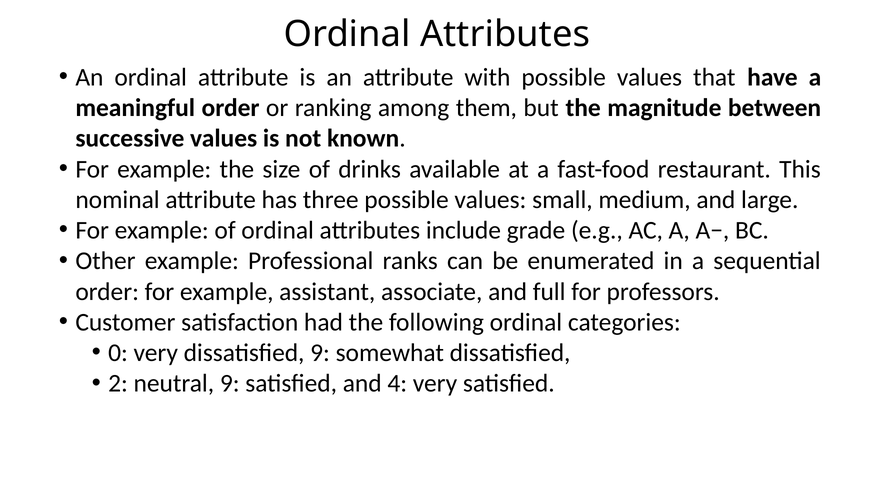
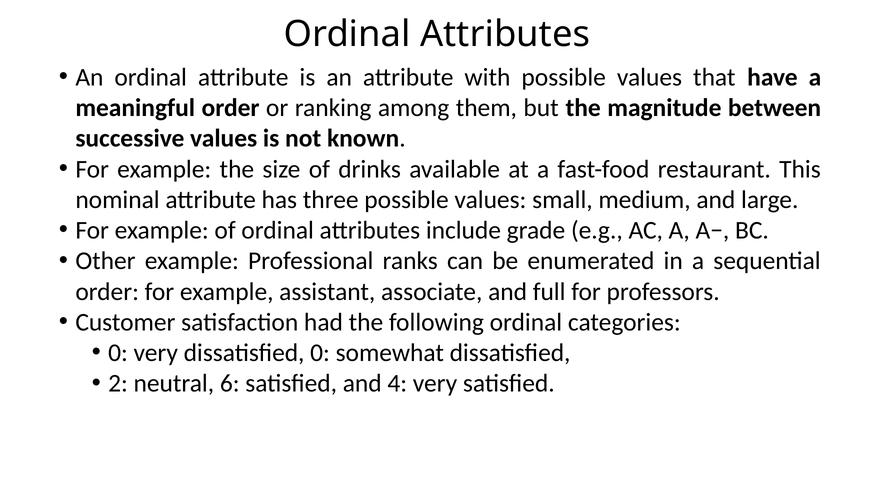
dissatisfied 9: 9 -> 0
neutral 9: 9 -> 6
